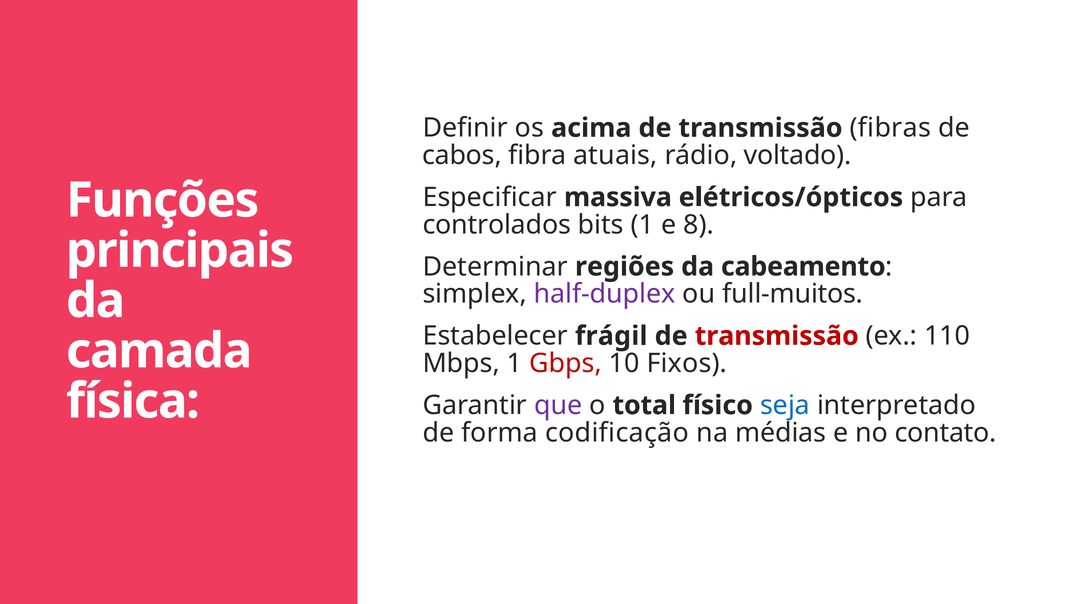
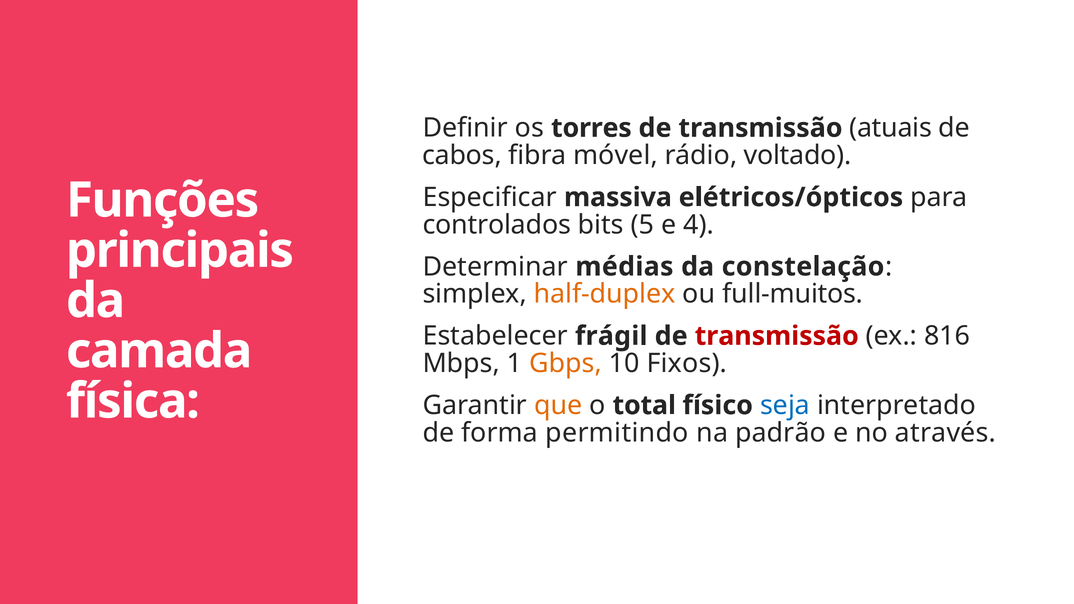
acima: acima -> torres
fibras: fibras -> atuais
atuais: atuais -> móvel
bits 1: 1 -> 5
8: 8 -> 4
regiões: regiões -> médias
cabeamento: cabeamento -> constelação
half-duplex colour: purple -> orange
110: 110 -> 816
Gbps colour: red -> orange
que colour: purple -> orange
codificação: codificação -> permitindo
médias: médias -> padrão
contato: contato -> através
